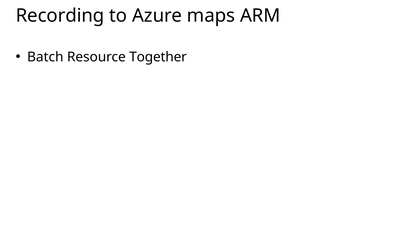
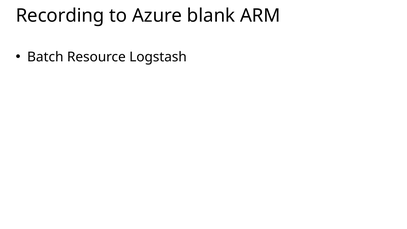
maps: maps -> blank
Together: Together -> Logstash
